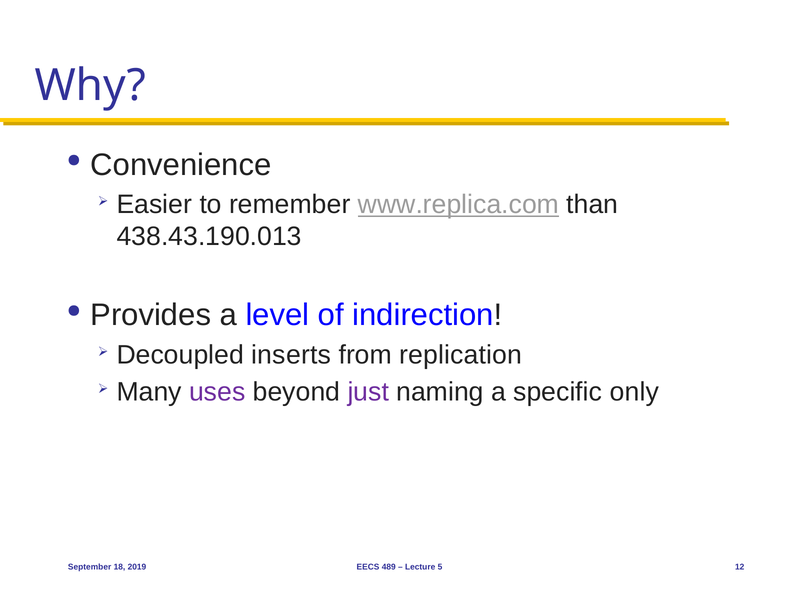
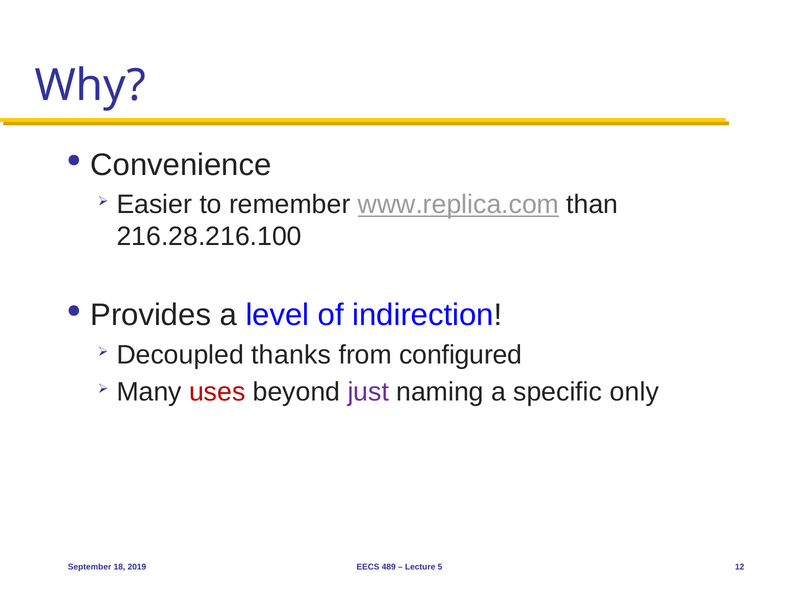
438.43.190.013: 438.43.190.013 -> 216.28.216.100
inserts: inserts -> thanks
replication: replication -> configured
uses colour: purple -> red
